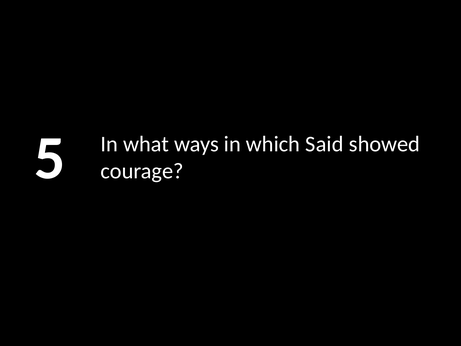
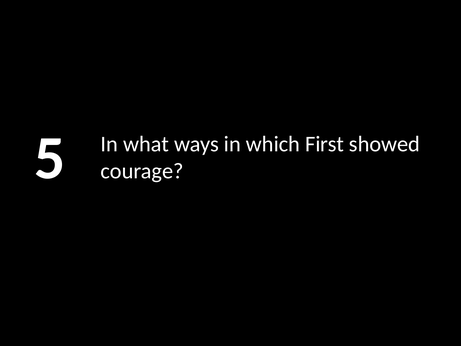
Said: Said -> First
